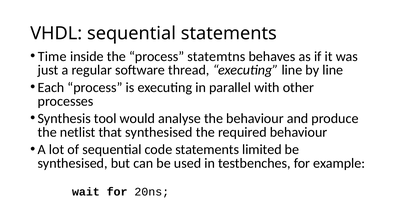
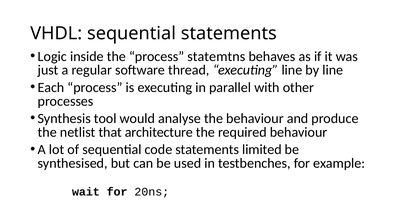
Time: Time -> Logic
that synthesised: synthesised -> architecture
